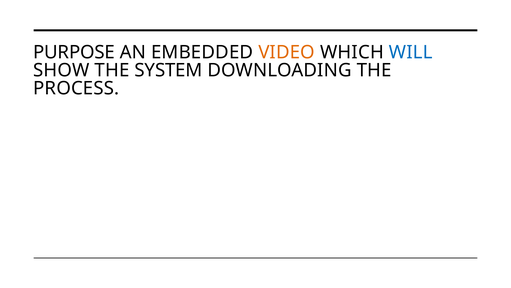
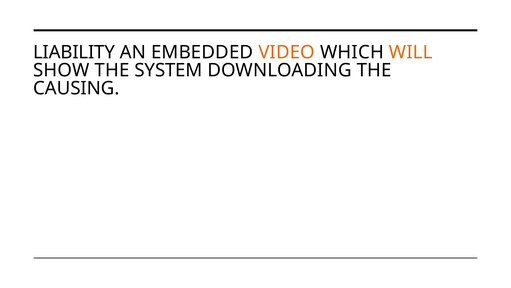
PURPOSE: PURPOSE -> LIABILITY
WILL colour: blue -> orange
PROCESS: PROCESS -> CAUSING
